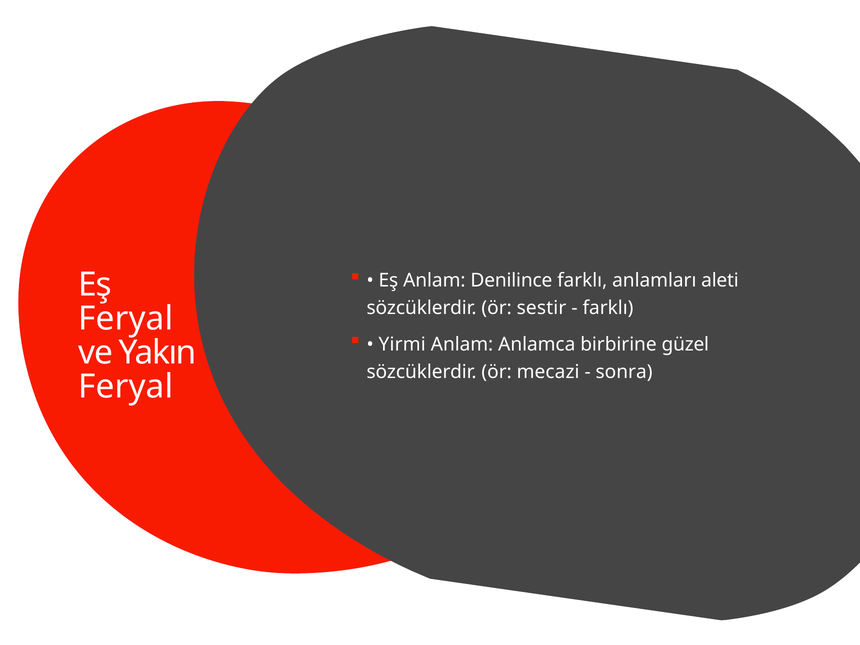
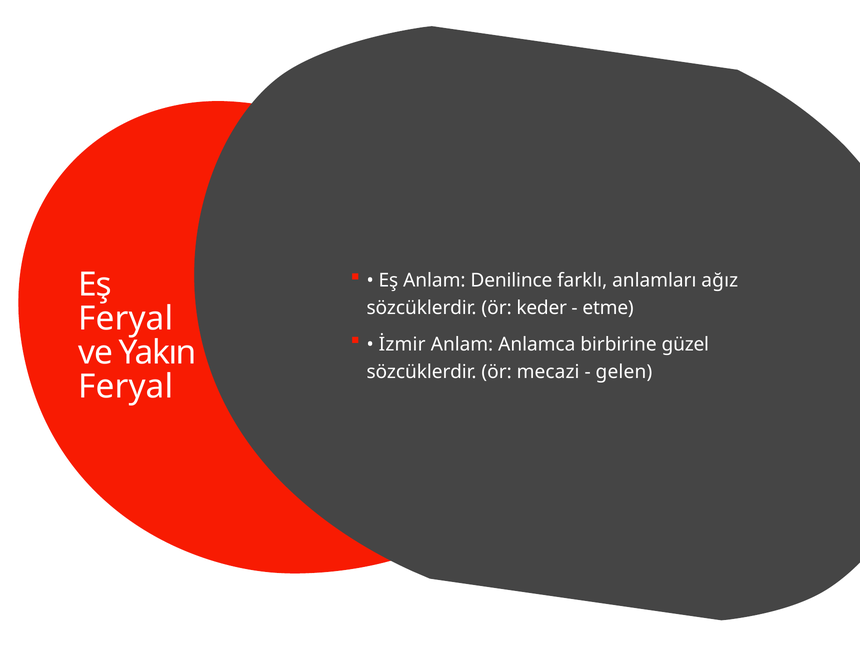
aleti: aleti -> ağız
sestir: sestir -> keder
farklı at (608, 308): farklı -> etme
Yirmi: Yirmi -> İzmir
sonra: sonra -> gelen
